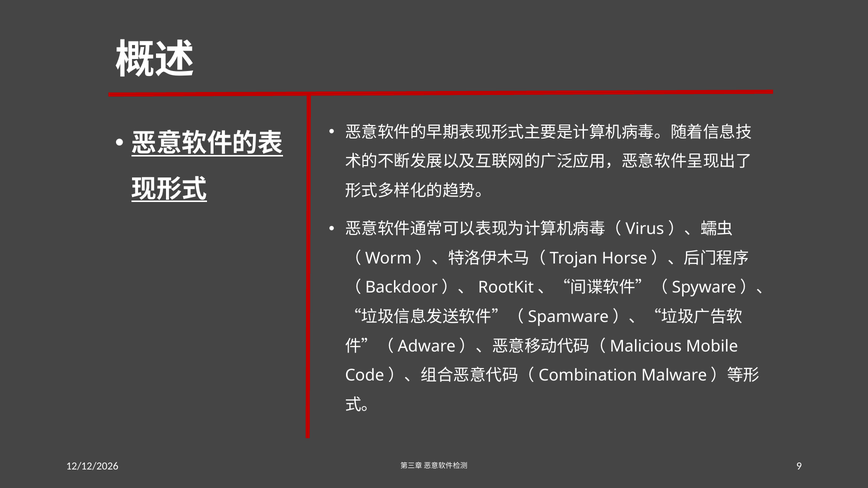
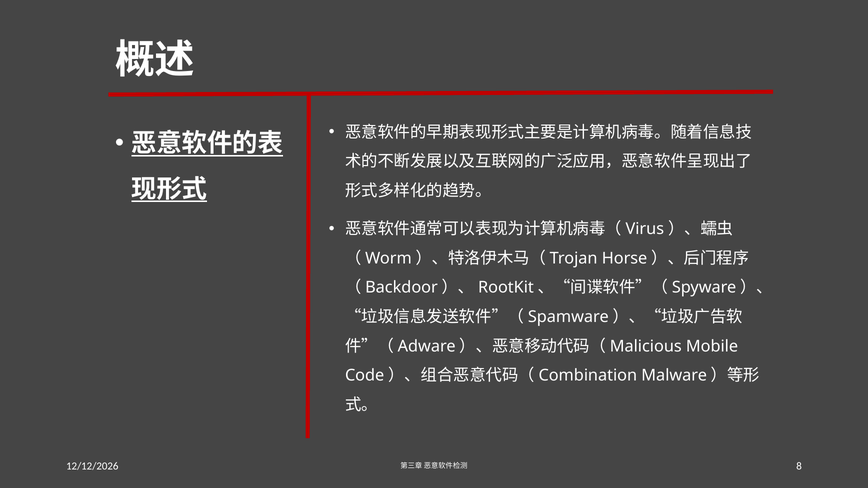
9: 9 -> 8
